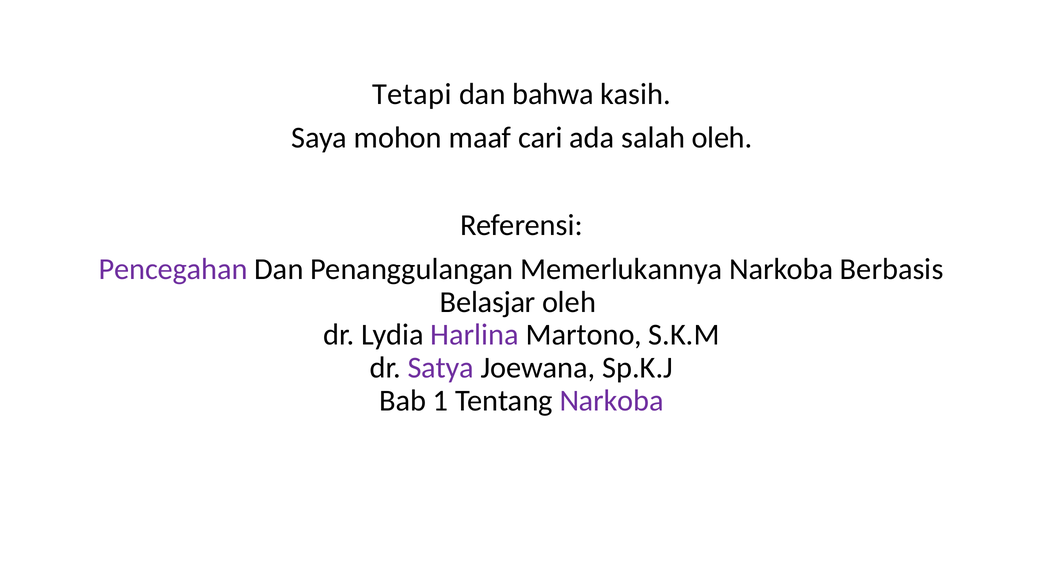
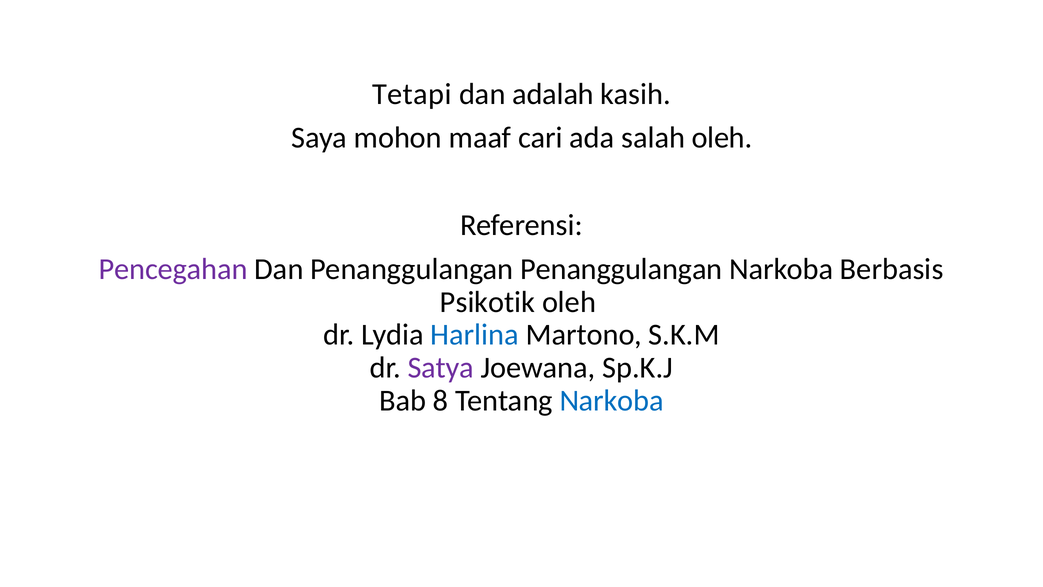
bahwa: bahwa -> adalah
Penanggulangan Memerlukannya: Memerlukannya -> Penanggulangan
Belasjar: Belasjar -> Psikotik
Harlina colour: purple -> blue
1: 1 -> 8
Narkoba at (612, 400) colour: purple -> blue
